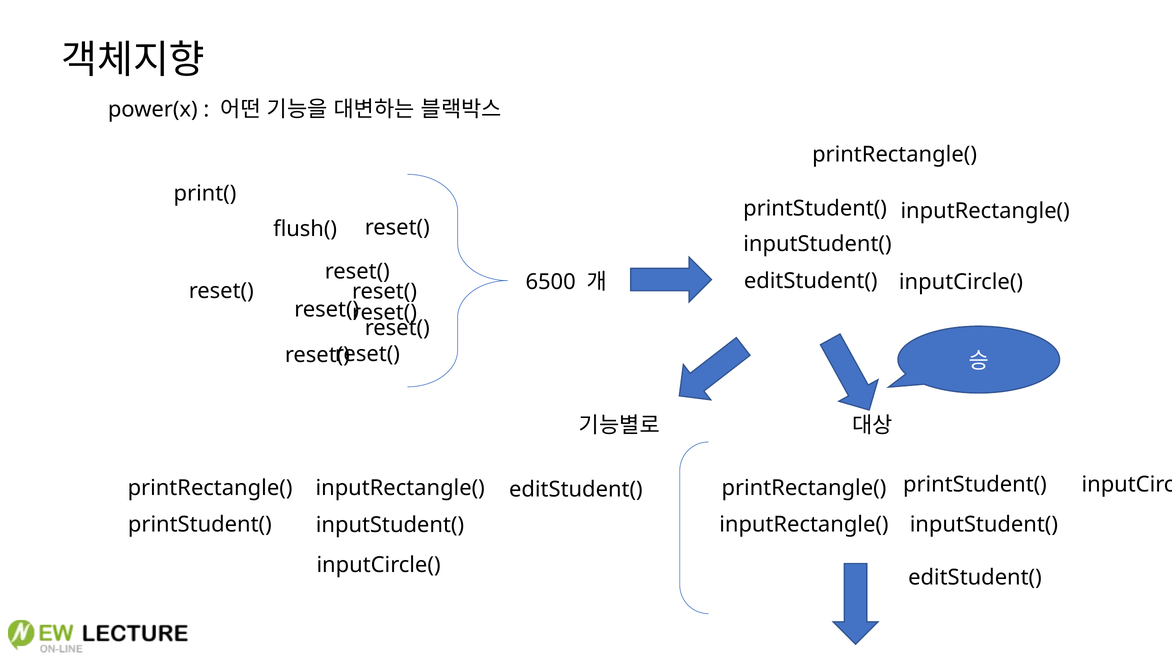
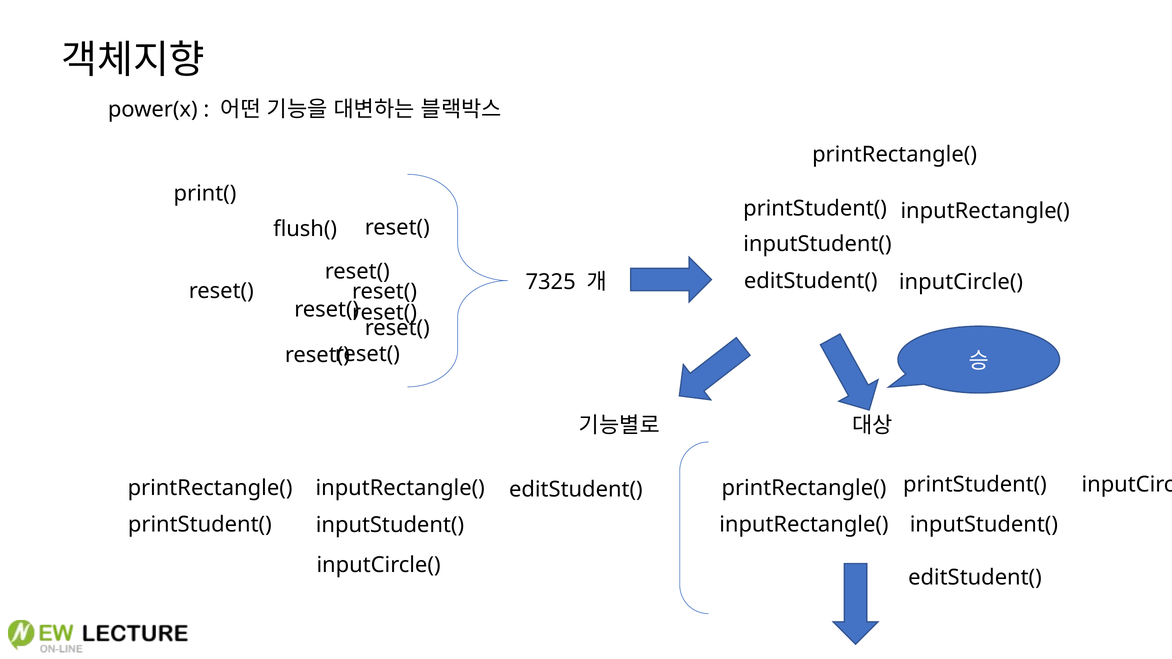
6500: 6500 -> 7325
